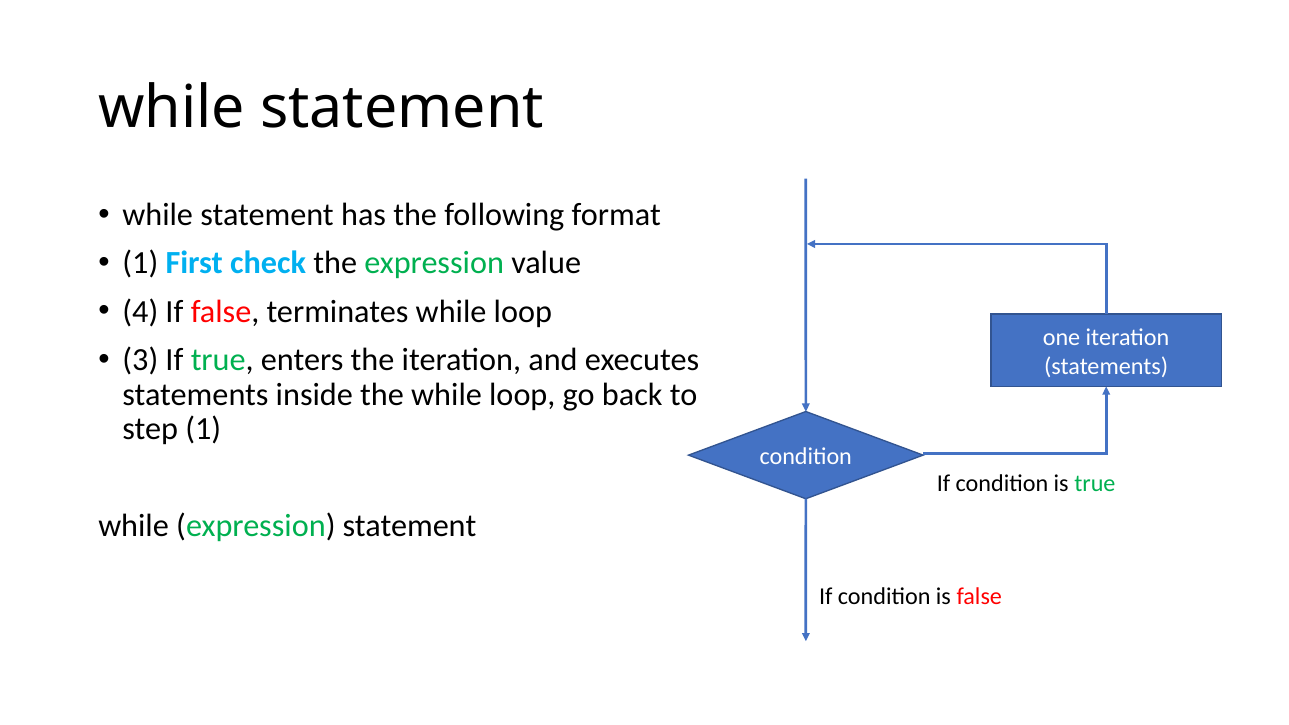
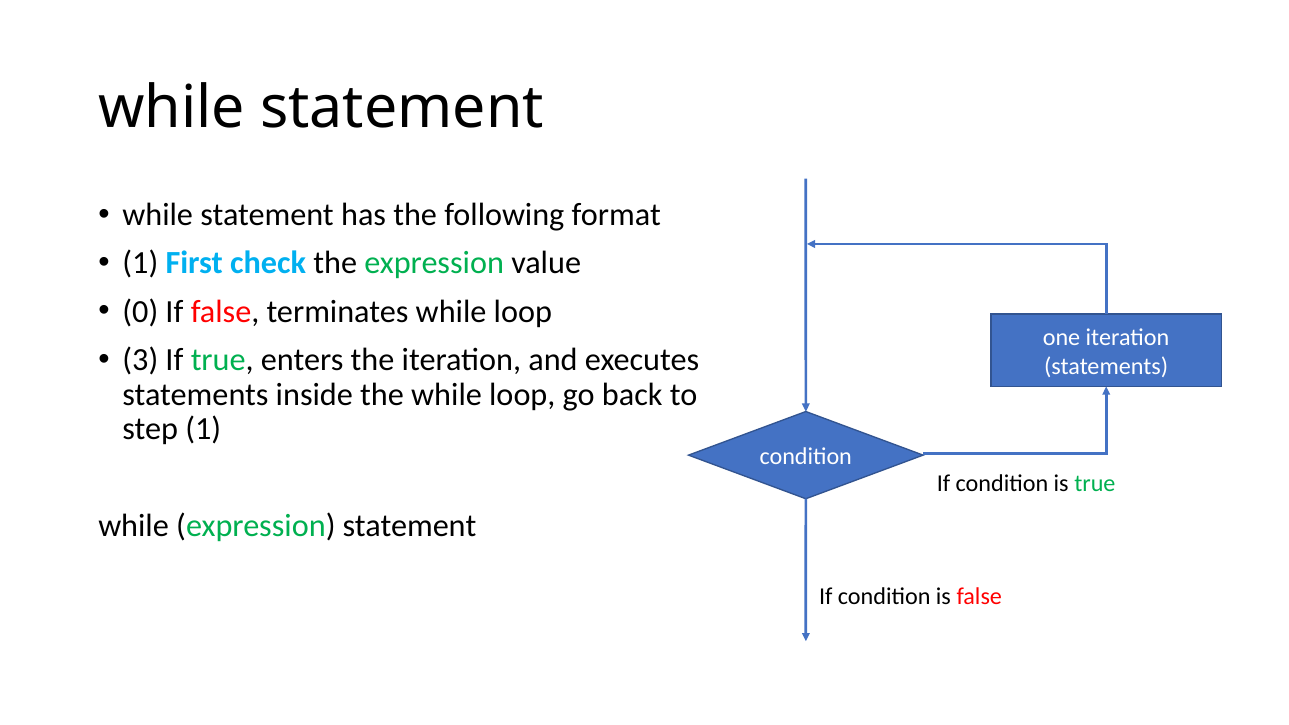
4: 4 -> 0
